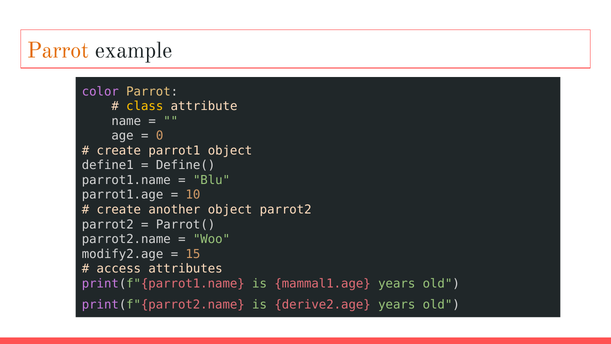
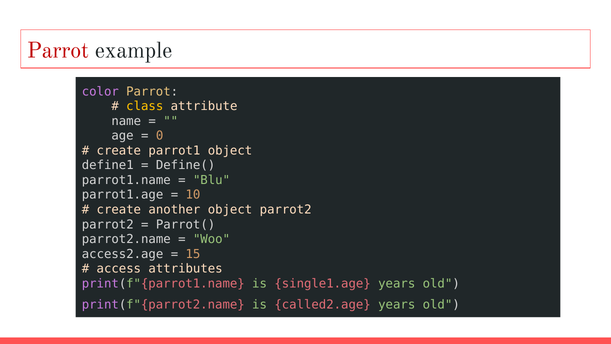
Parrot at (58, 51) colour: orange -> red
modify2.age: modify2.age -> access2.age
mammal1.age: mammal1.age -> single1.age
derive2.age: derive2.age -> called2.age
